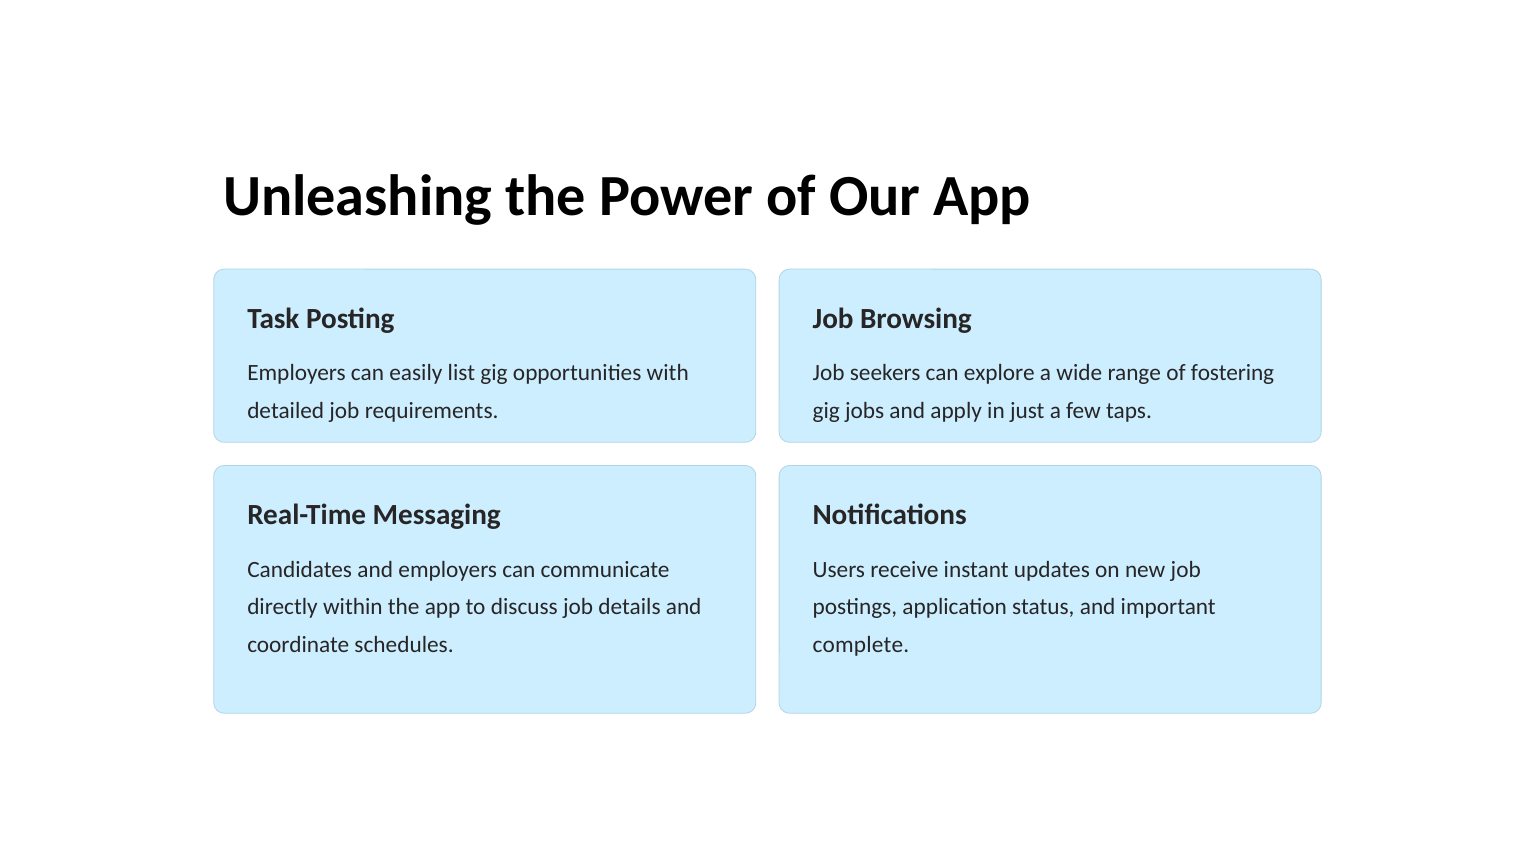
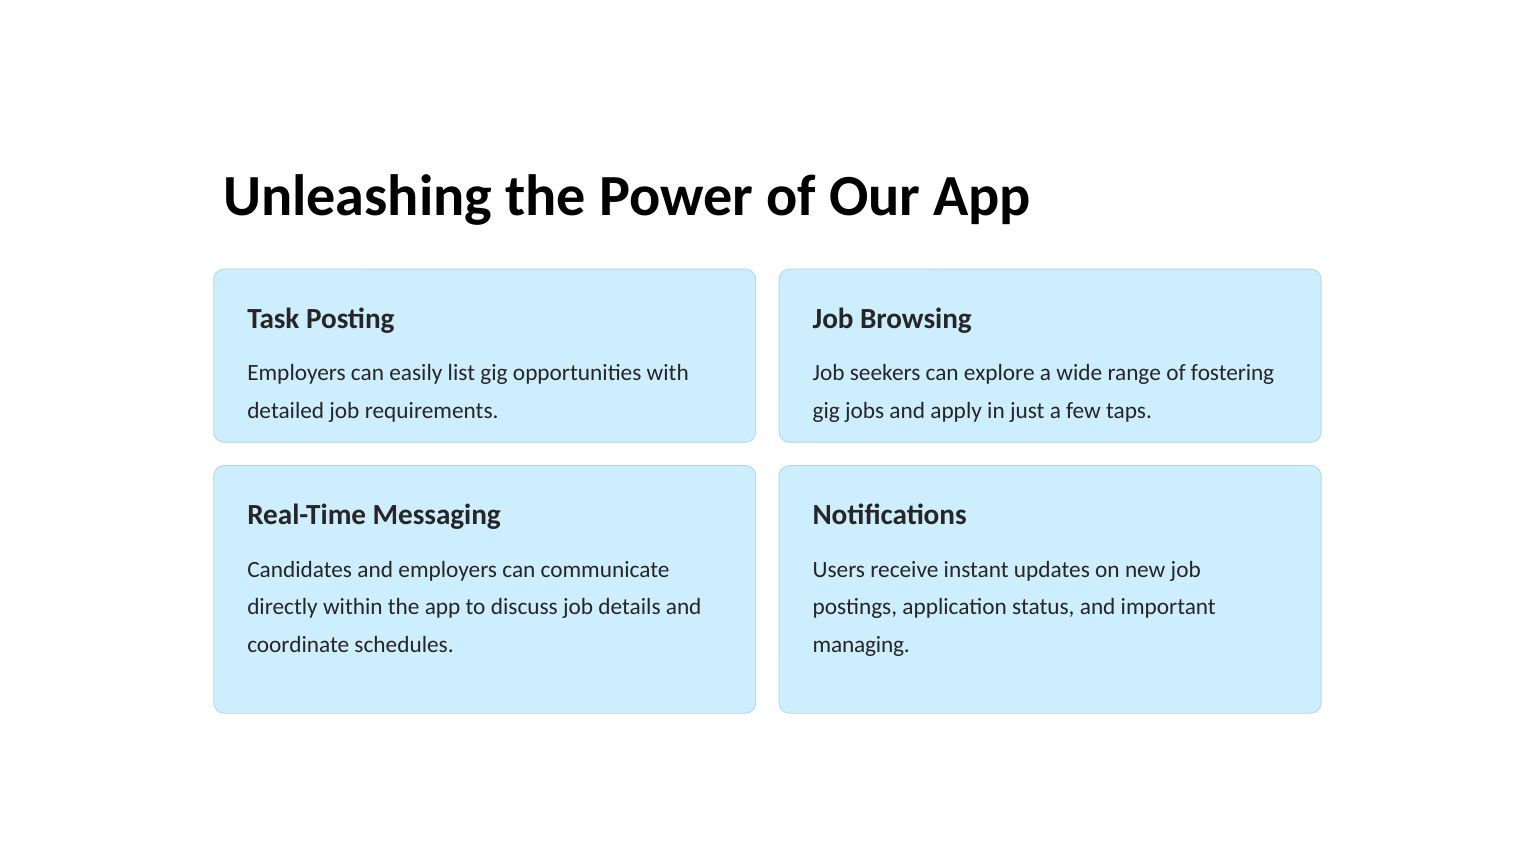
complete: complete -> managing
